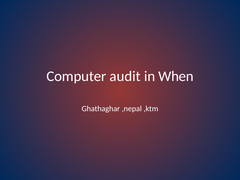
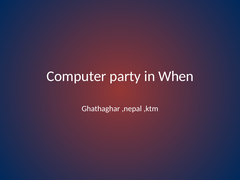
audit: audit -> party
